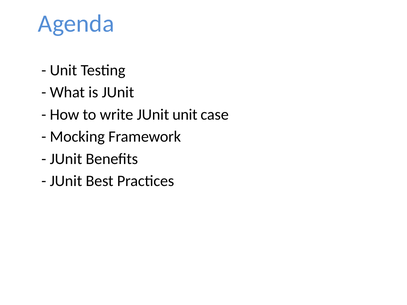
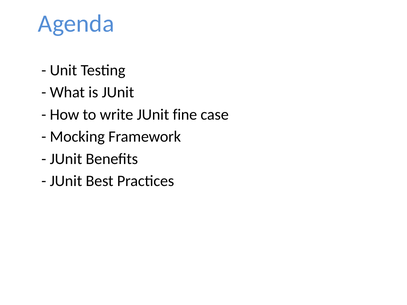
JUnit unit: unit -> fine
